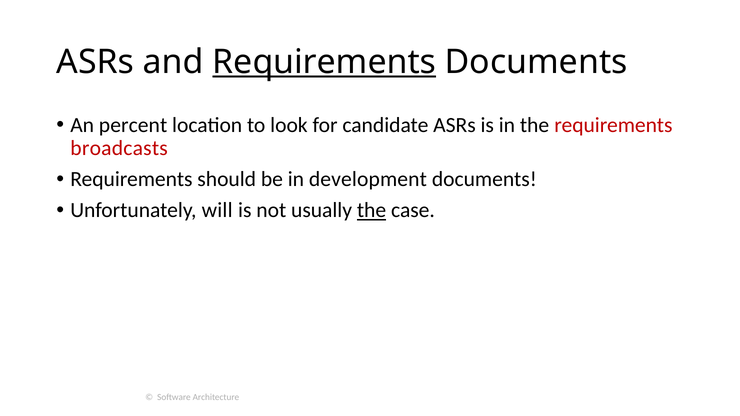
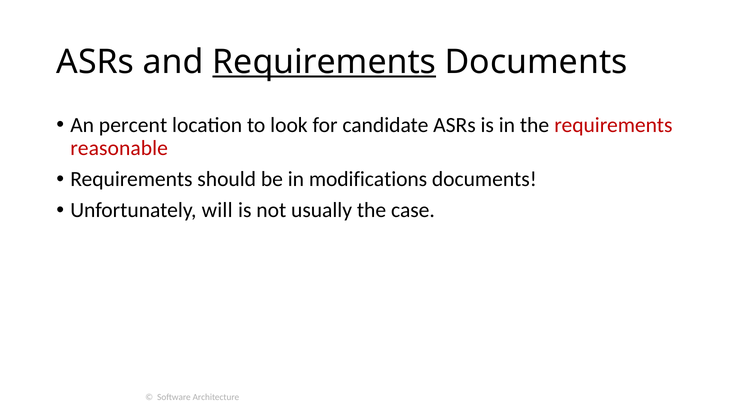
broadcasts: broadcasts -> reasonable
development: development -> modifications
the at (372, 210) underline: present -> none
